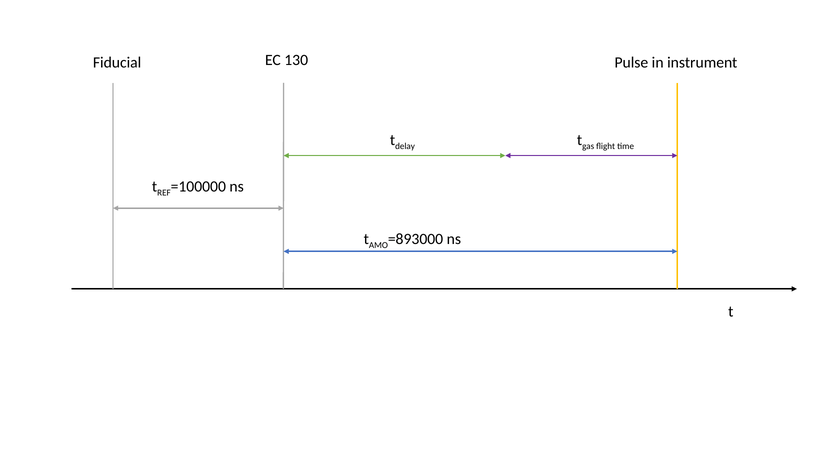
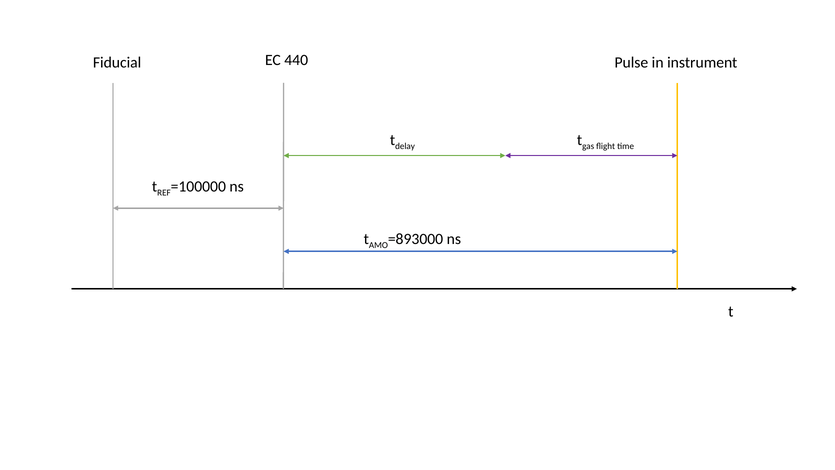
130: 130 -> 440
